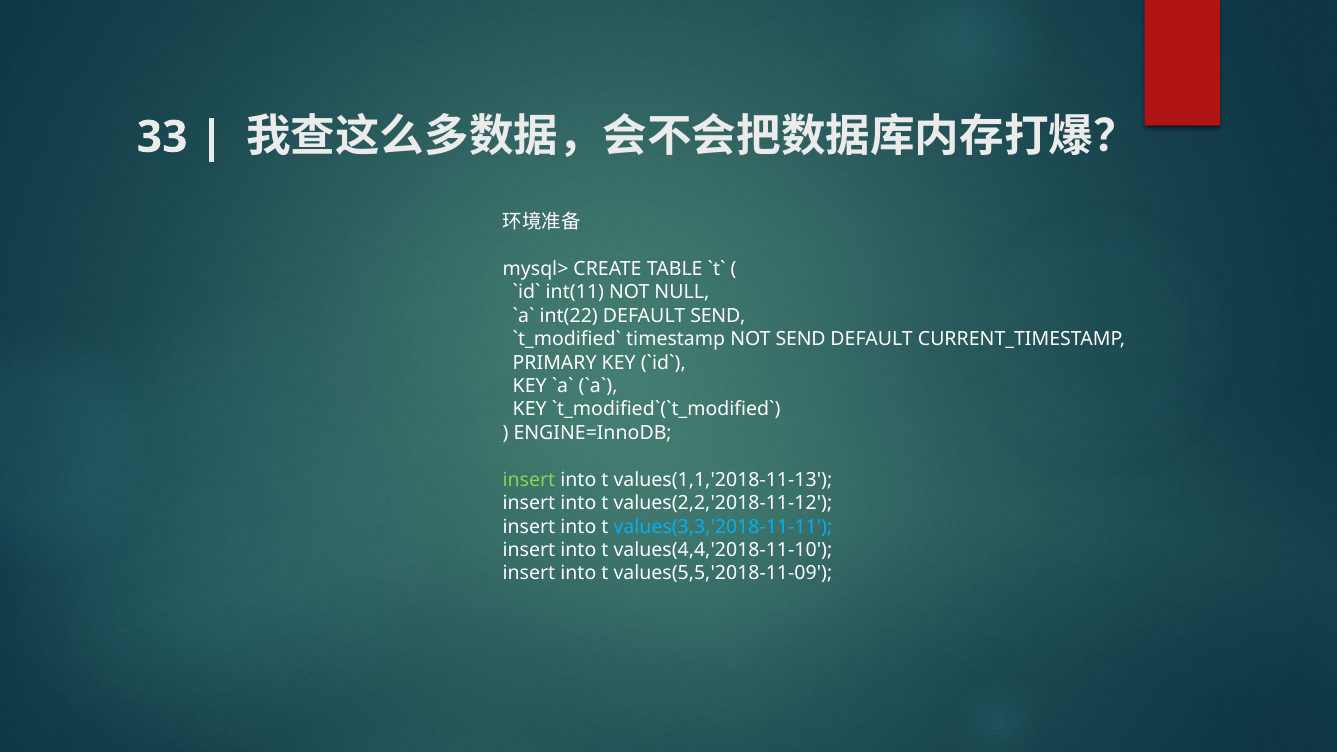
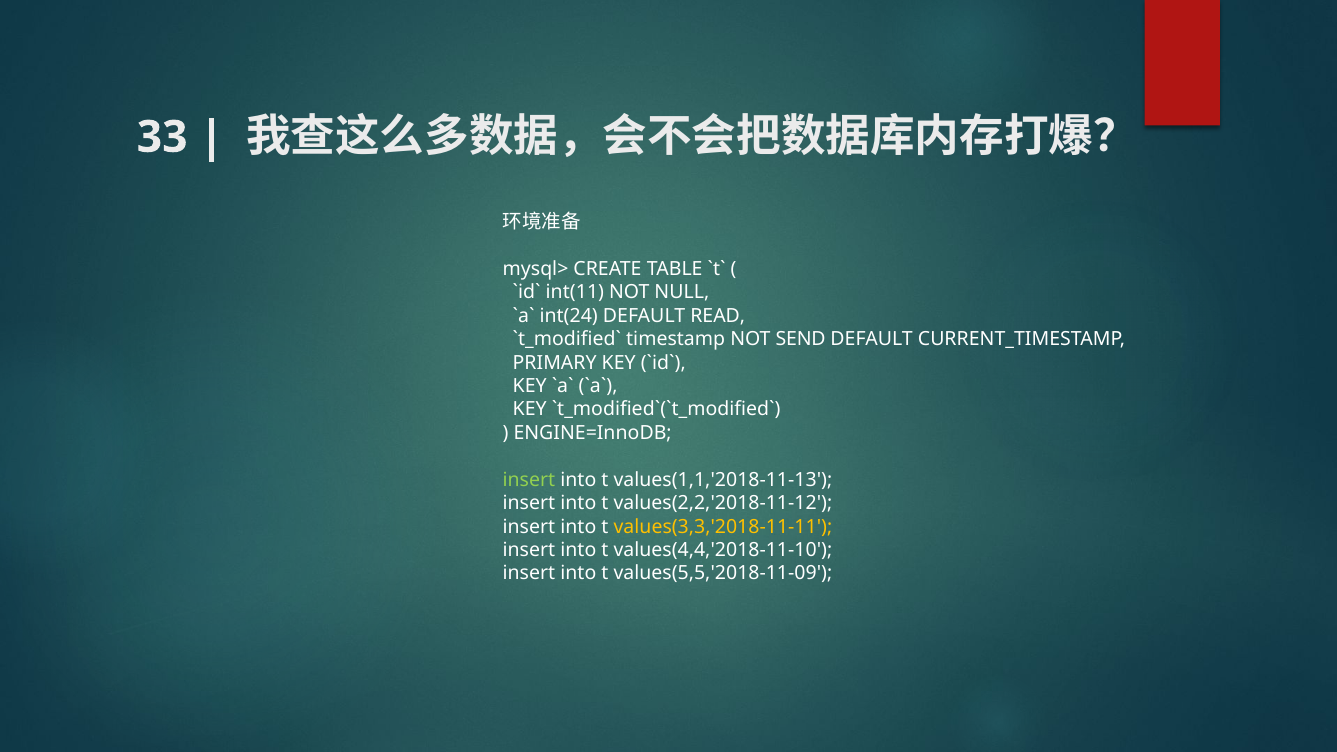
int(22: int(22 -> int(24
DEFAULT SEND: SEND -> READ
values(3,3,'2018-11-11 colour: light blue -> yellow
